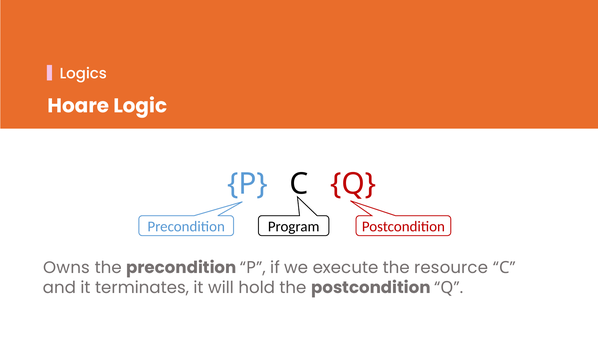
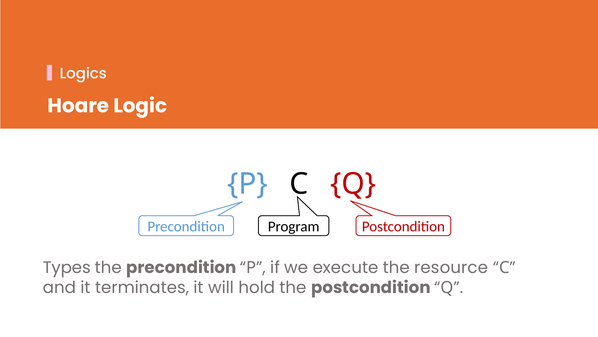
Owns: Owns -> Types
